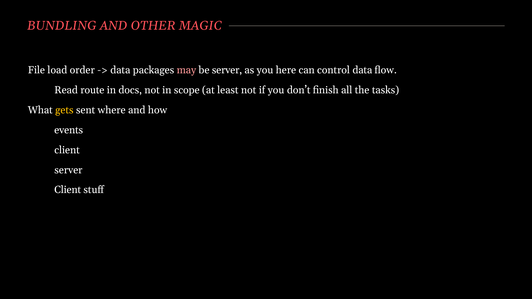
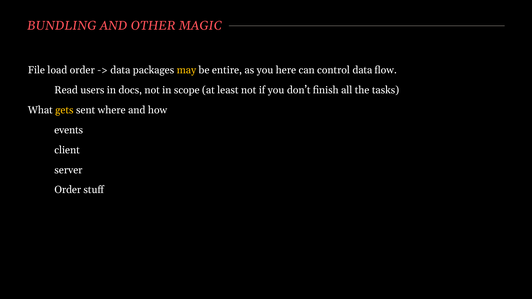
may colour: pink -> yellow
be server: server -> entire
route: route -> users
Client at (68, 190): Client -> Order
